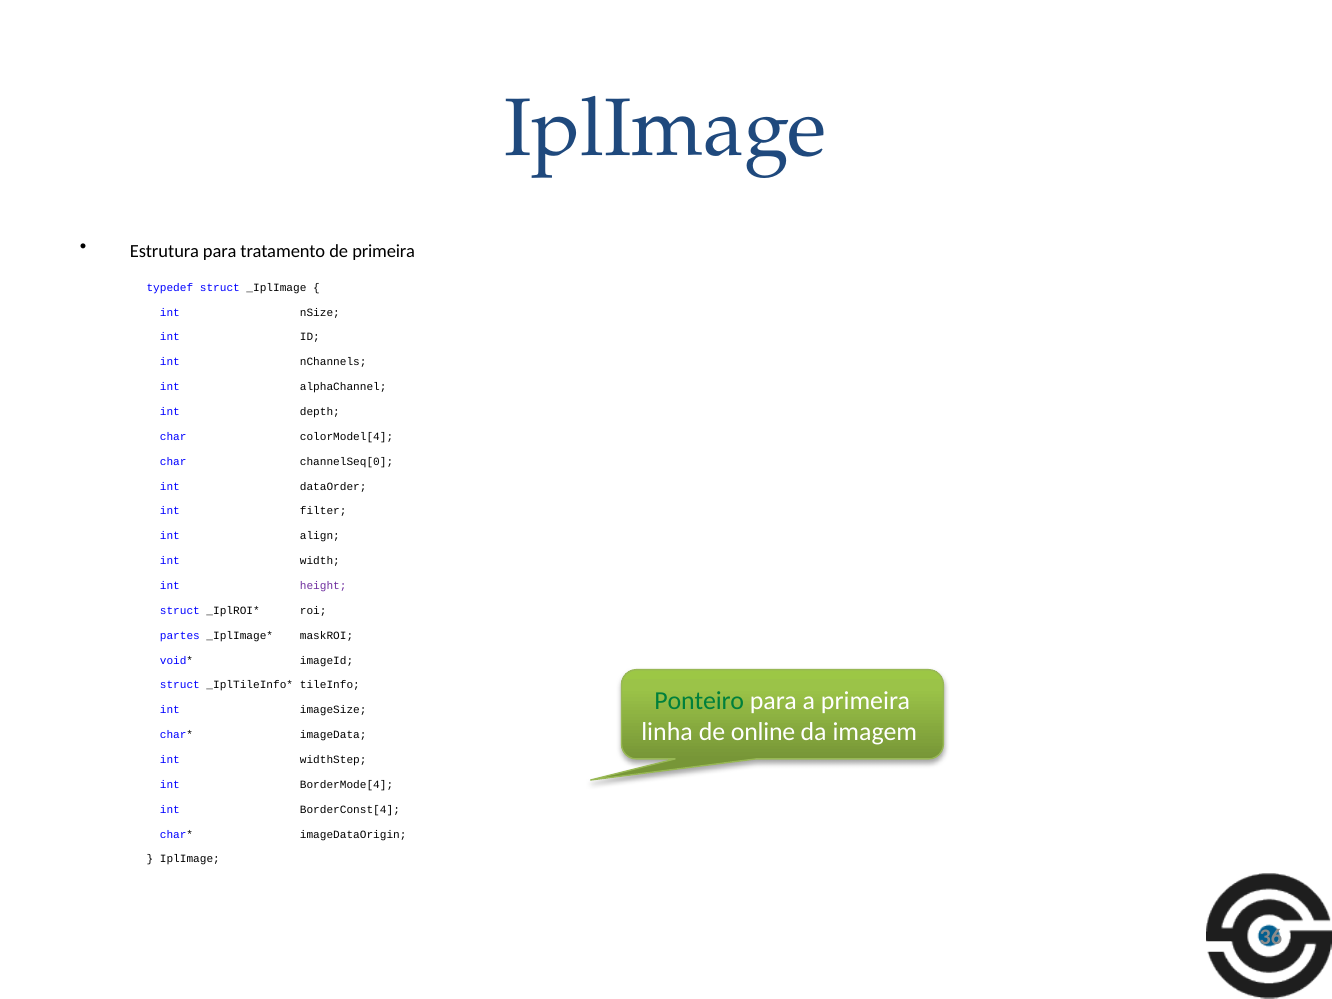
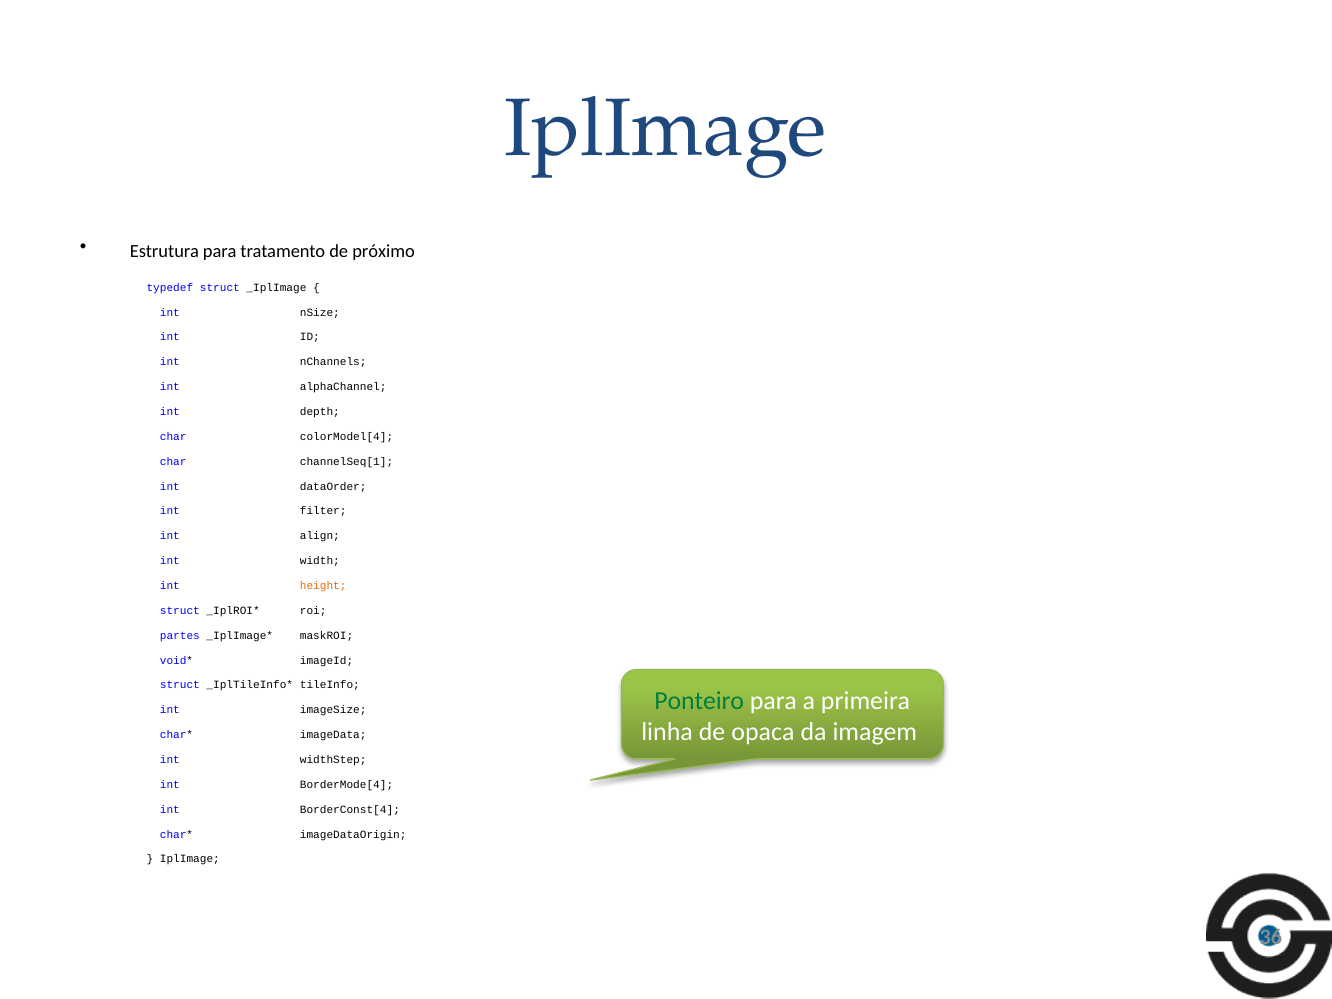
de primeira: primeira -> próximo
channelSeq[0: channelSeq[0 -> channelSeq[1
height colour: purple -> orange
online: online -> opaca
